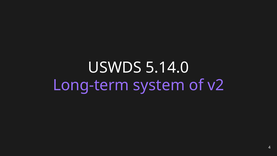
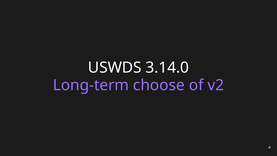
5.14.0: 5.14.0 -> 3.14.0
system: system -> choose
